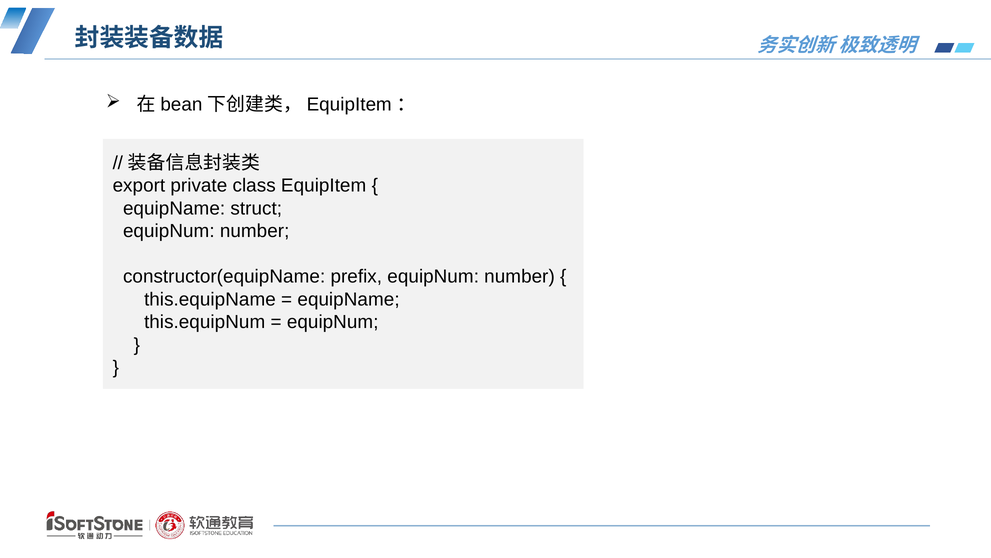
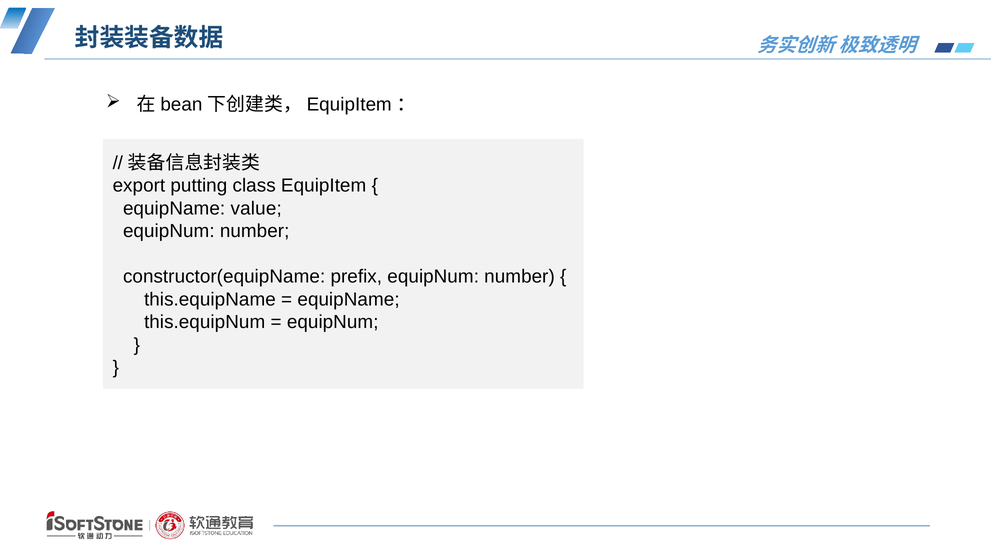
private: private -> putting
struct: struct -> value
